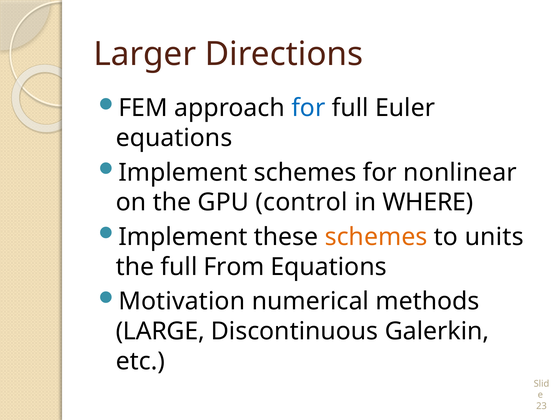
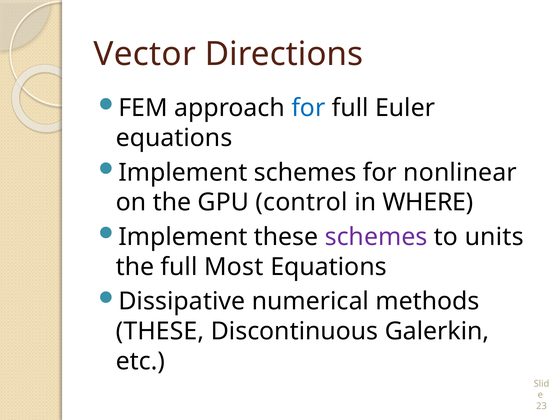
Larger: Larger -> Vector
schemes at (376, 237) colour: orange -> purple
From: From -> Most
Motivation: Motivation -> Dissipative
LARGE at (160, 331): LARGE -> THESE
